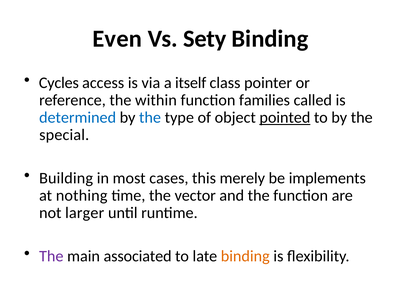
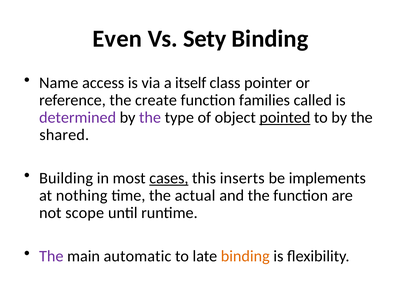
Cycles: Cycles -> Name
within: within -> create
determined colour: blue -> purple
the at (150, 118) colour: blue -> purple
special: special -> shared
cases underline: none -> present
merely: merely -> inserts
vector: vector -> actual
larger: larger -> scope
associated: associated -> automatic
